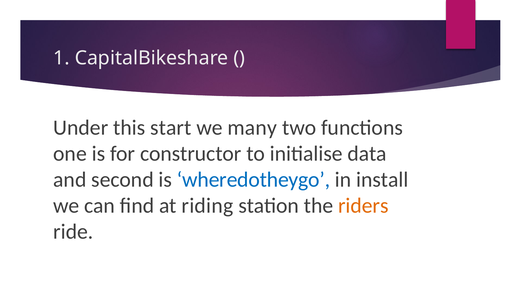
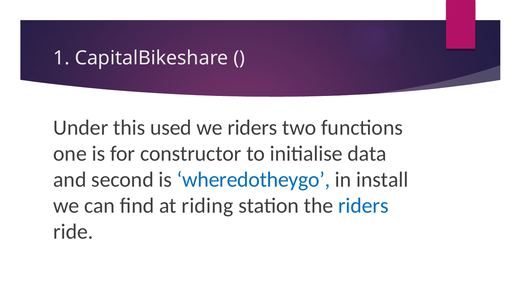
start: start -> used
we many: many -> riders
riders at (363, 206) colour: orange -> blue
